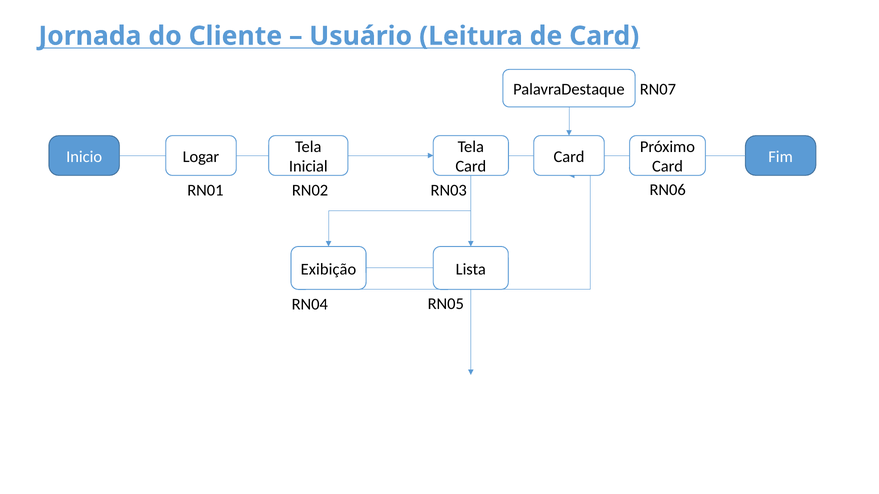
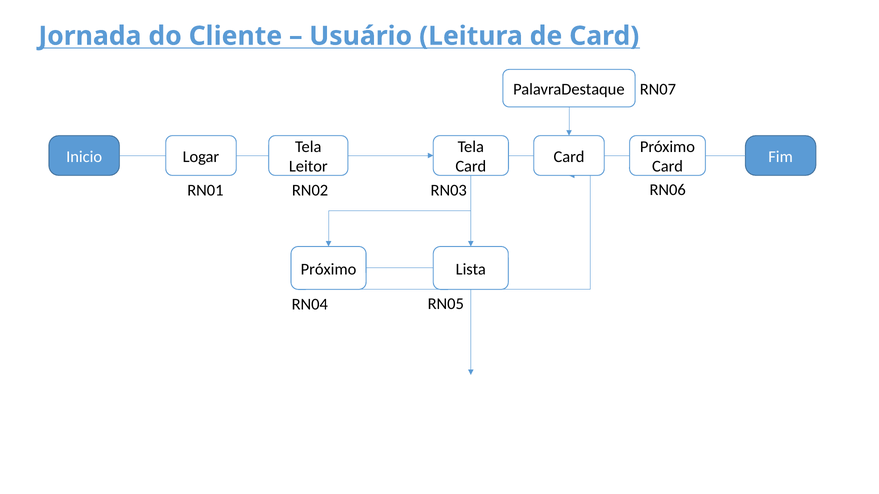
Inicial: Inicial -> Leitor
Exibição at (328, 269): Exibição -> Próximo
